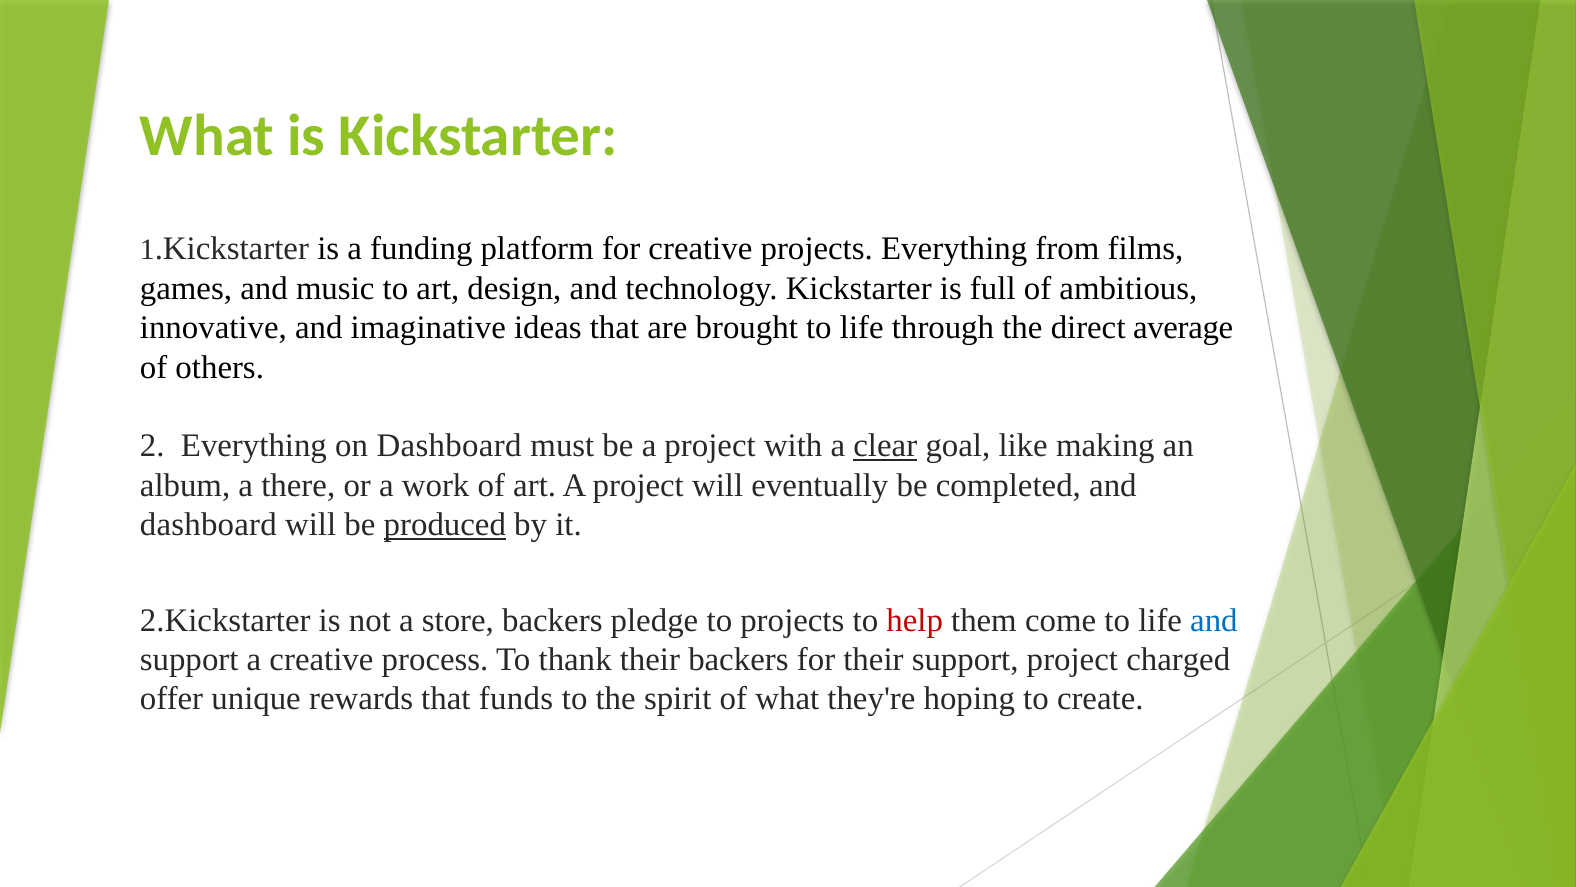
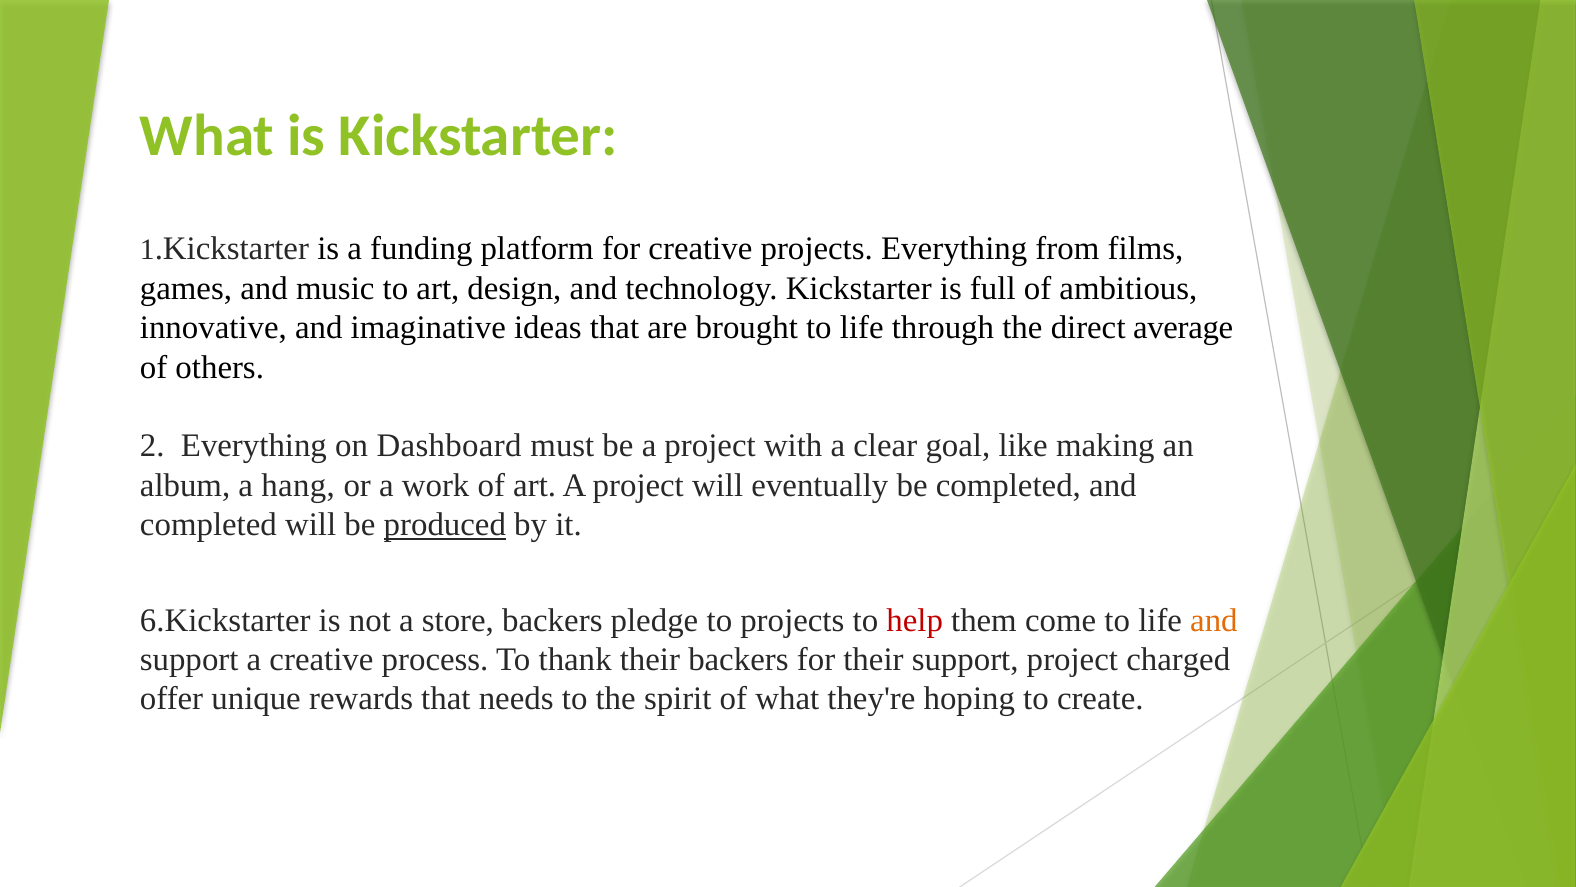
clear underline: present -> none
there: there -> hang
dashboard at (208, 525): dashboard -> completed
2.Kickstarter: 2.Kickstarter -> 6.Kickstarter
and at (1214, 620) colour: blue -> orange
funds: funds -> needs
